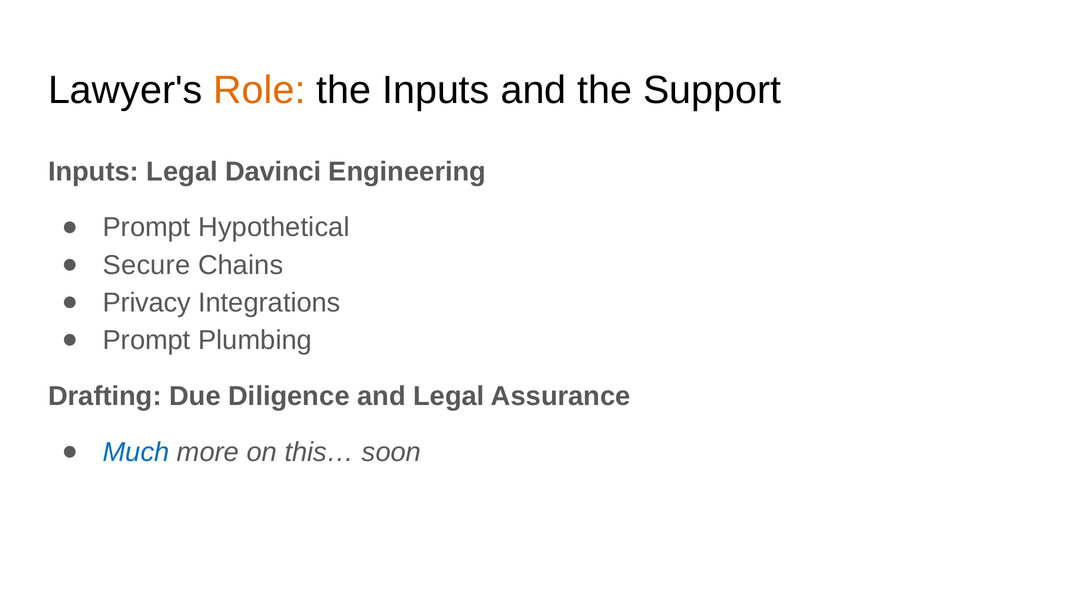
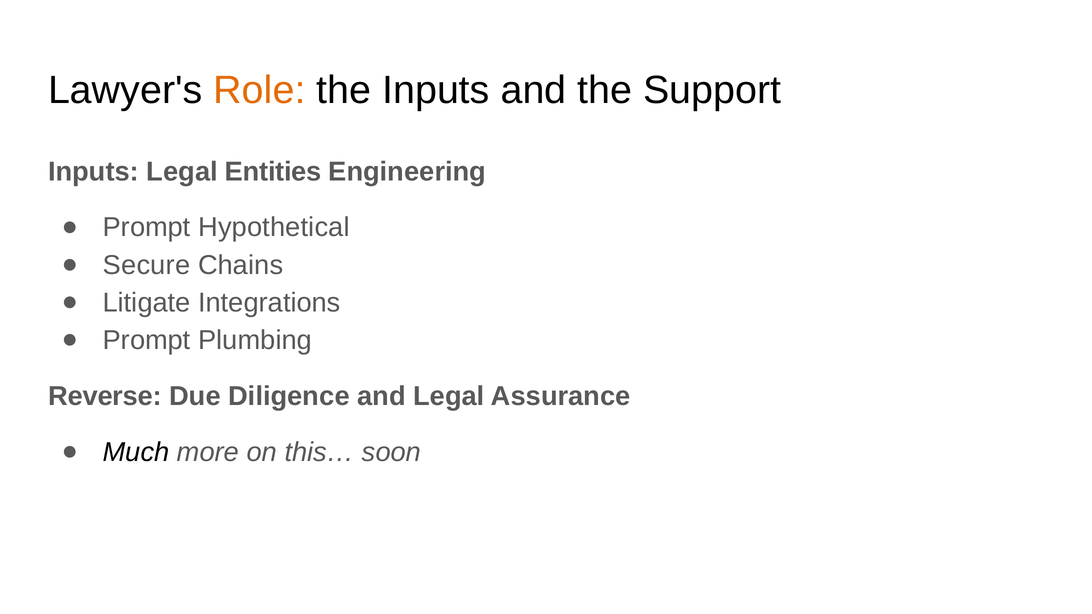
Davinci: Davinci -> Entities
Privacy: Privacy -> Litigate
Drafting: Drafting -> Reverse
Much colour: blue -> black
